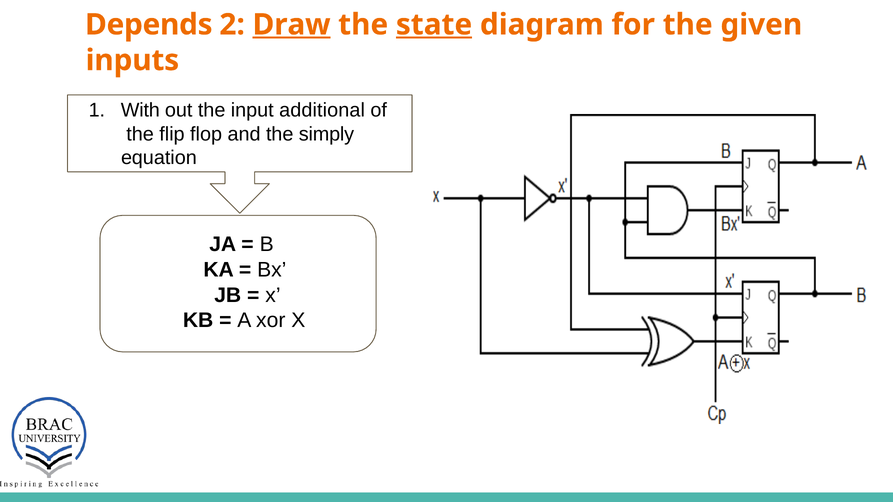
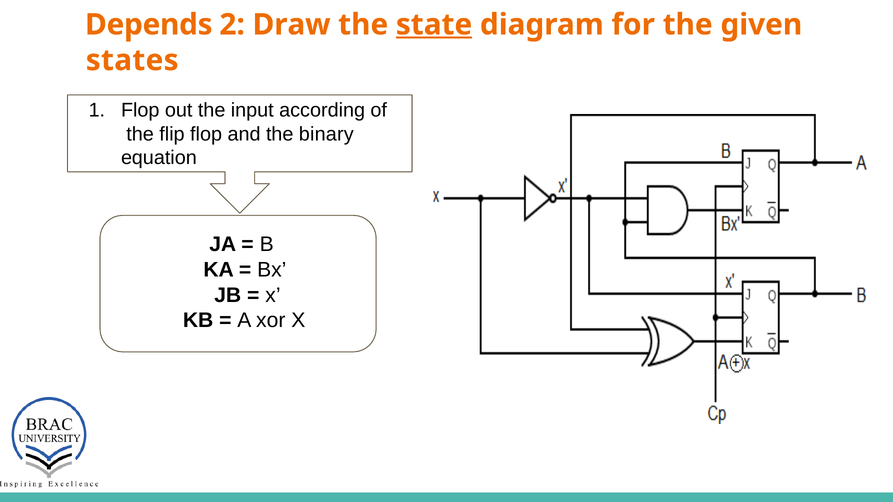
Draw underline: present -> none
inputs: inputs -> states
1 With: With -> Flop
additional: additional -> according
simply: simply -> binary
